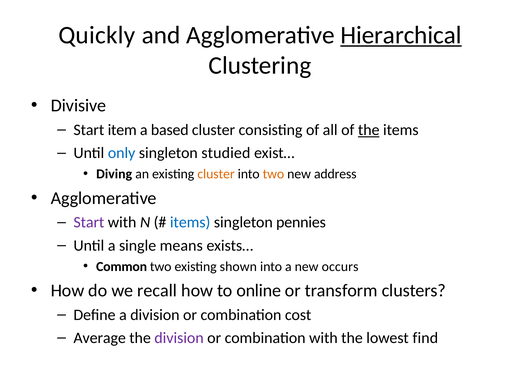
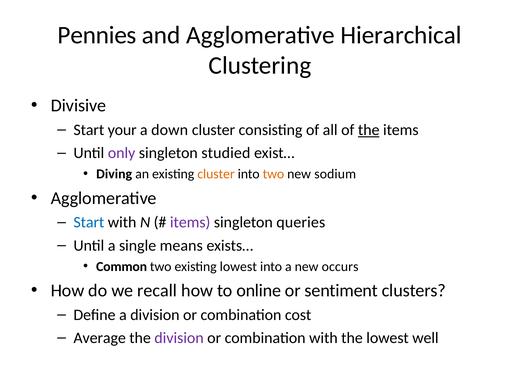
Quickly: Quickly -> Pennies
Hierarchical underline: present -> none
item: item -> your
based: based -> down
only colour: blue -> purple
address: address -> sodium
Start at (89, 222) colour: purple -> blue
items at (190, 222) colour: blue -> purple
pennies: pennies -> queries
existing shown: shown -> lowest
transform: transform -> sentiment
find: find -> well
